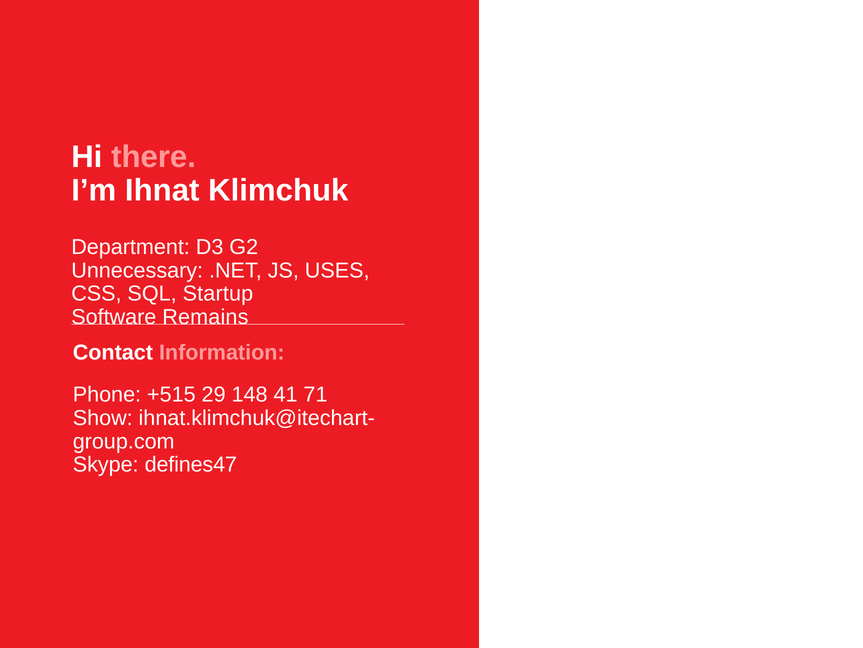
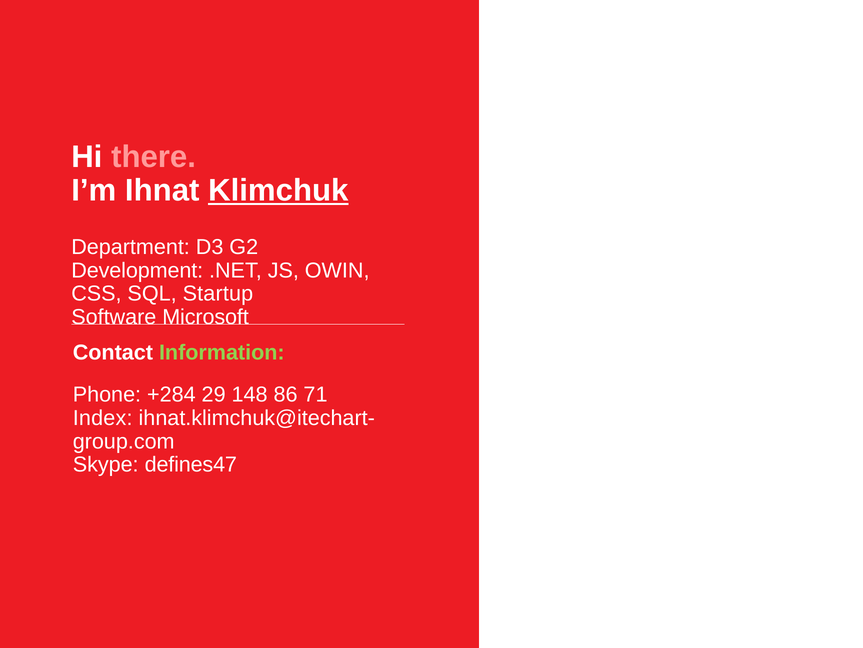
Klimchuk underline: none -> present
Unnecessary: Unnecessary -> Development
USES: USES -> OWIN
Remains: Remains -> Microsoft
Information colour: pink -> light green
+515: +515 -> +284
41: 41 -> 86
Show: Show -> Index
